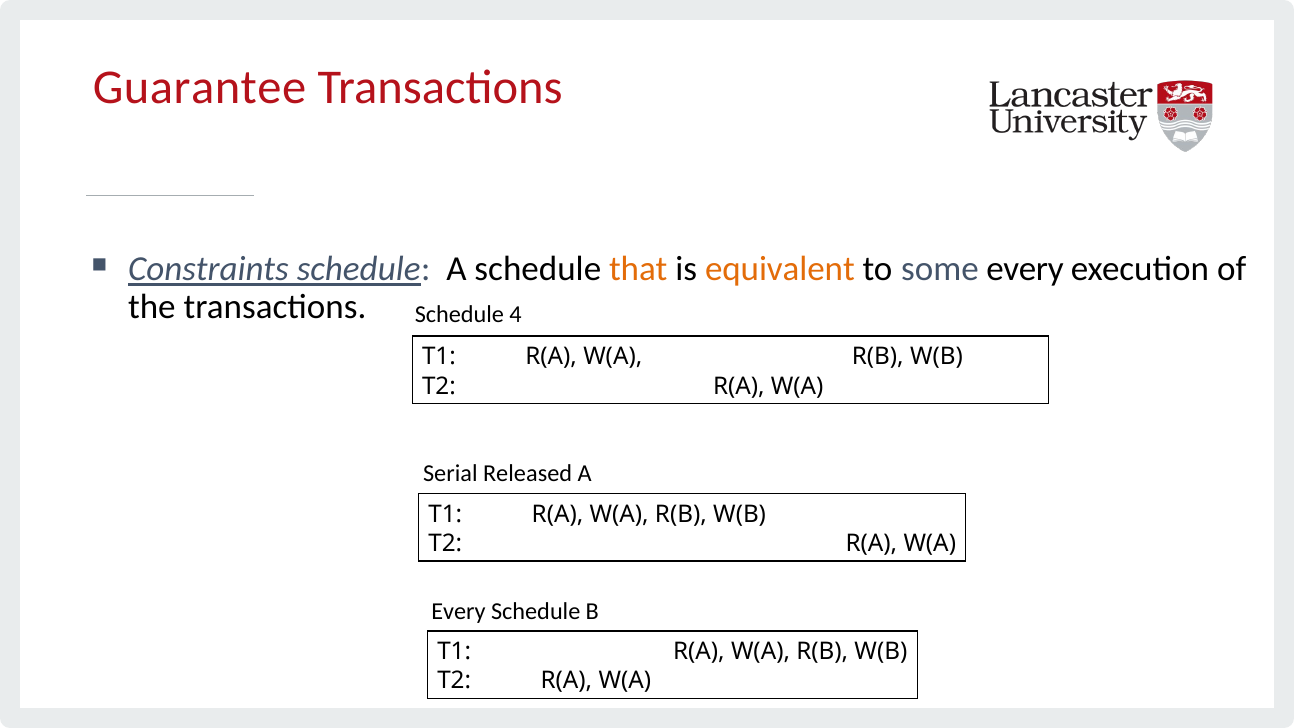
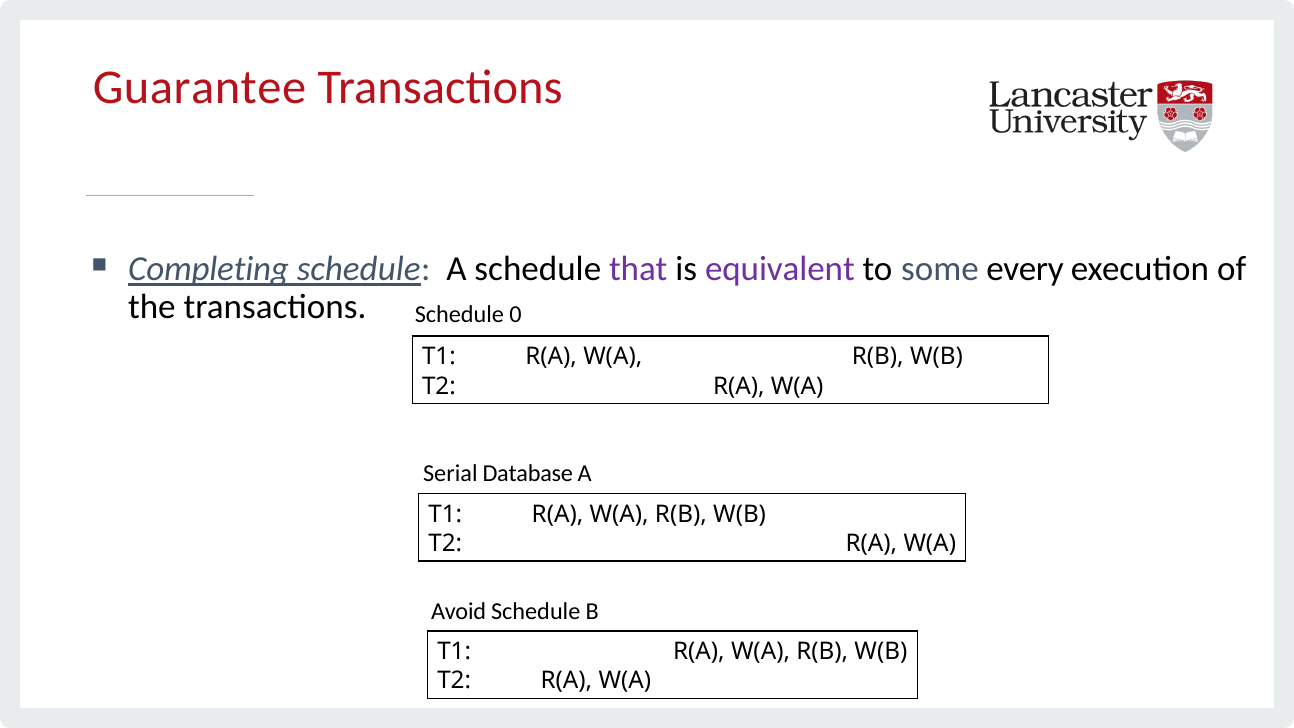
Constraints: Constraints -> Completing
that colour: orange -> purple
equivalent colour: orange -> purple
4: 4 -> 0
Released: Released -> Database
Every at (458, 611): Every -> Avoid
